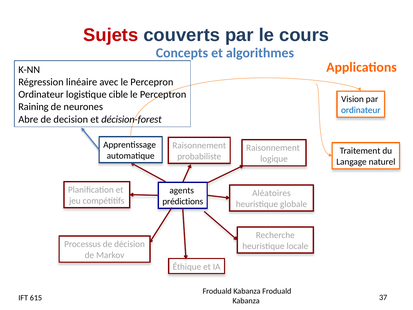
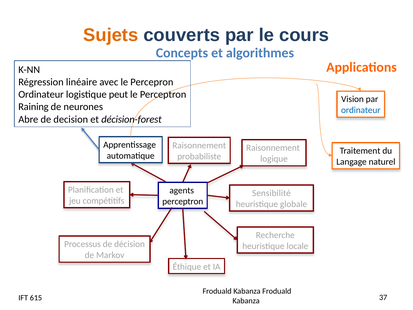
Sujets colour: red -> orange
cible: cible -> peut
Aléatoires: Aléatoires -> Sensibilité
prédictions at (183, 201): prédictions -> perceptron
